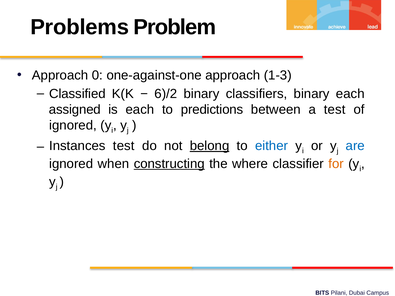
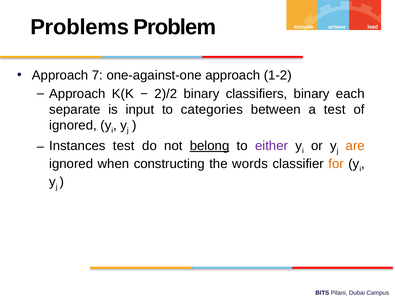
0: 0 -> 7
1-3: 1-3 -> 1-2
Classified at (77, 94): Classified -> Approach
6)/2: 6)/2 -> 2)/2
assigned: assigned -> separate
is each: each -> input
predictions: predictions -> categories
either colour: blue -> purple
are colour: blue -> orange
constructing underline: present -> none
where: where -> words
